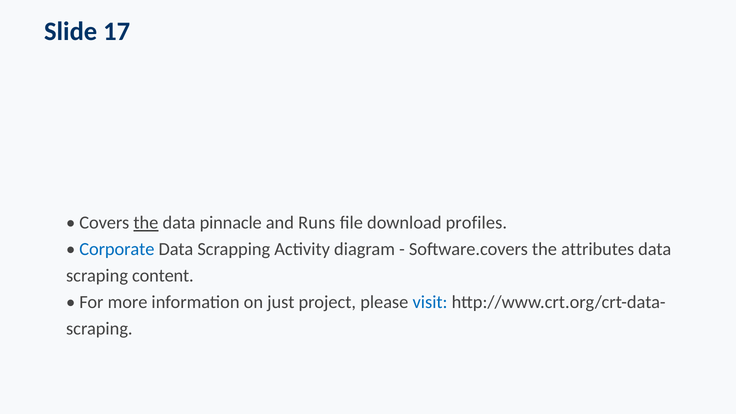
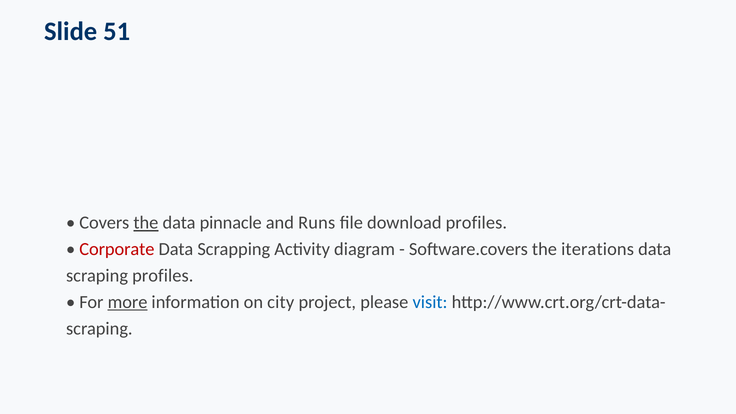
17: 17 -> 51
Corporate colour: blue -> red
attributes: attributes -> iterations
scraping content: content -> profiles
more underline: none -> present
just: just -> city
